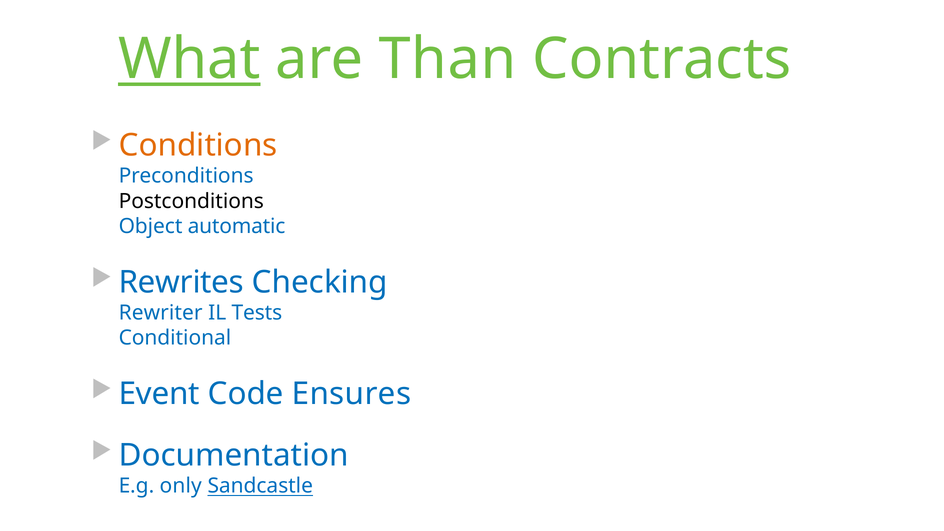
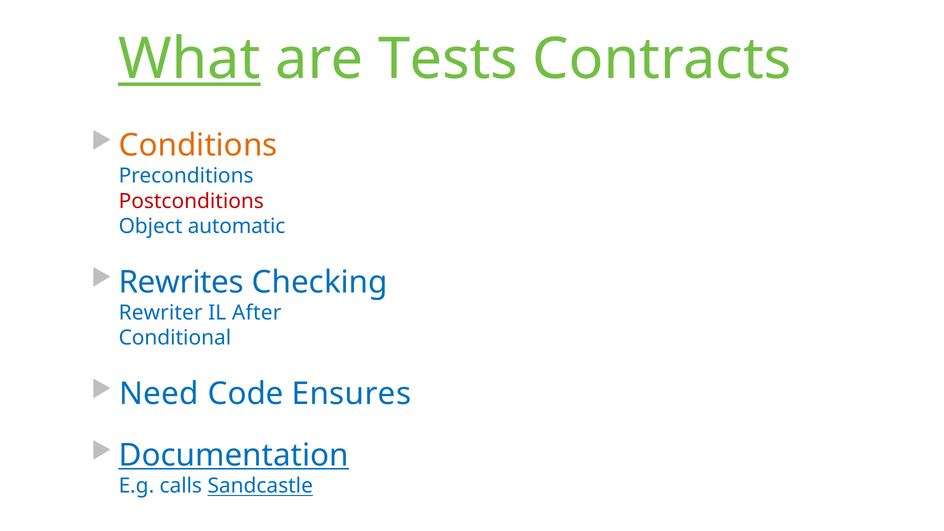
Than: Than -> Tests
Postconditions colour: black -> red
Tests: Tests -> After
Event: Event -> Need
Documentation underline: none -> present
only: only -> calls
